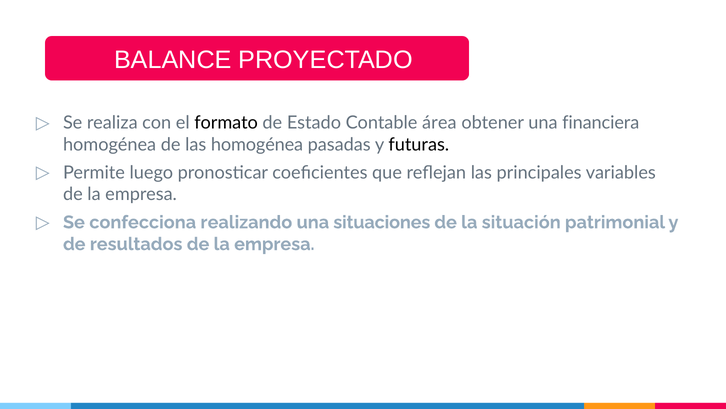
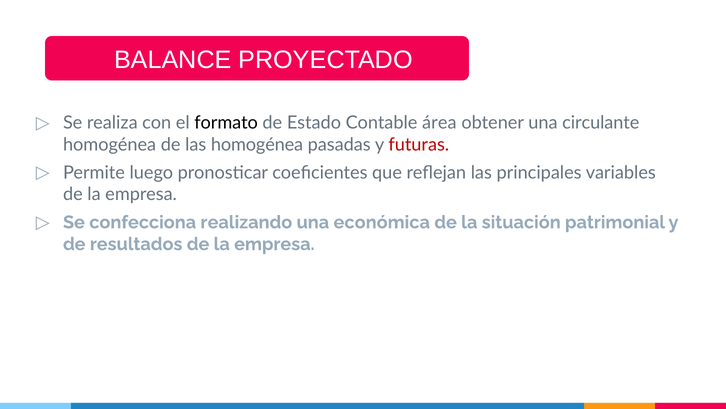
financiera: financiera -> circulante
futuras colour: black -> red
situaciones: situaciones -> económica
